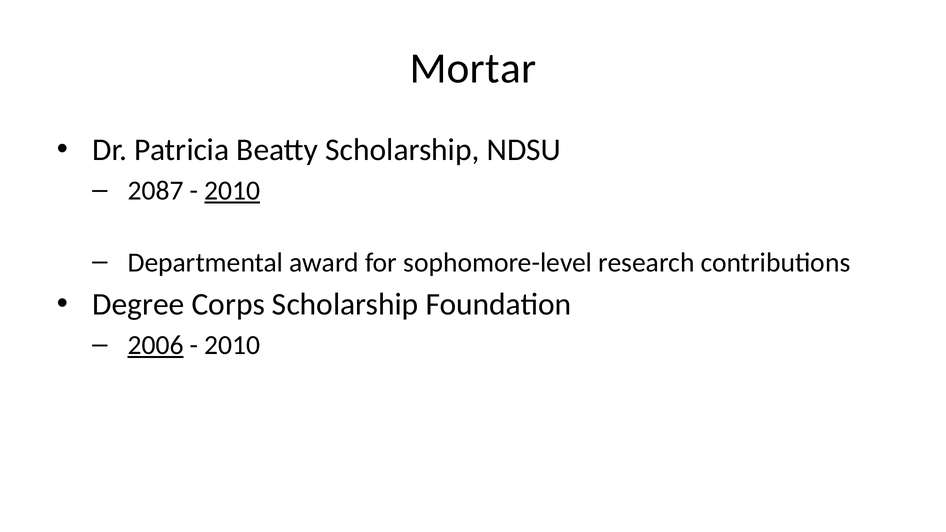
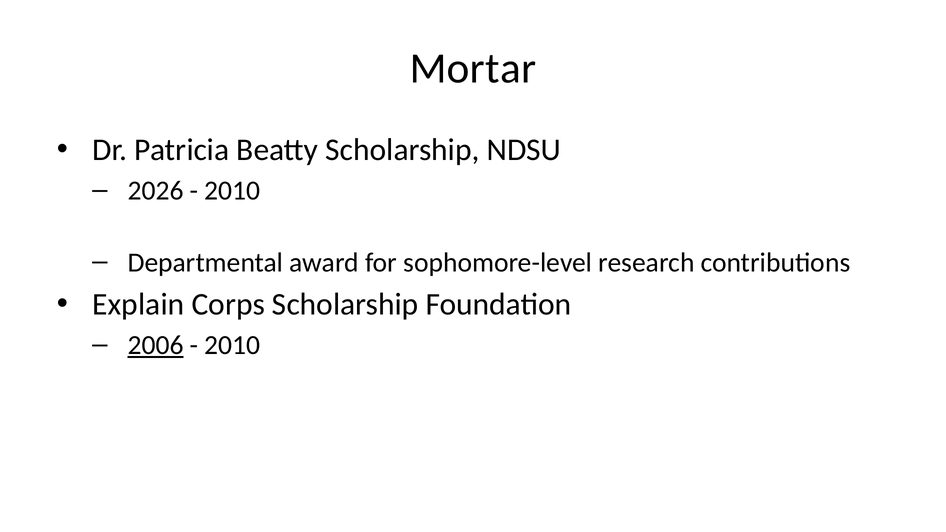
2087: 2087 -> 2026
2010 at (232, 191) underline: present -> none
Degree: Degree -> Explain
